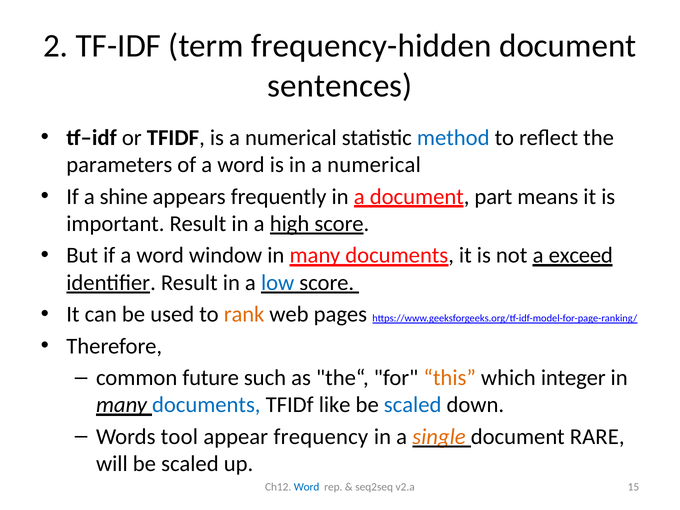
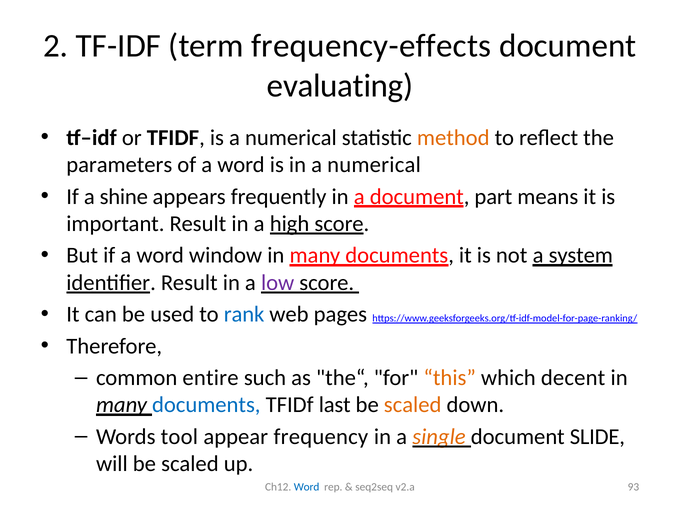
frequency-hidden: frequency-hidden -> frequency-effects
sentences: sentences -> evaluating
method colour: blue -> orange
exceed: exceed -> system
low colour: blue -> purple
rank colour: orange -> blue
future: future -> entire
integer: integer -> decent
like: like -> last
scaled at (413, 405) colour: blue -> orange
RARE: RARE -> SLIDE
15: 15 -> 93
